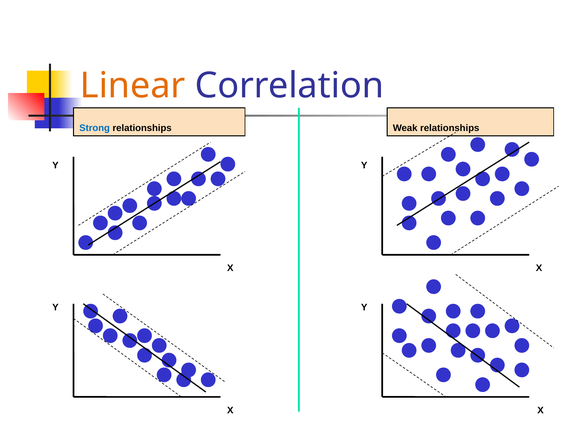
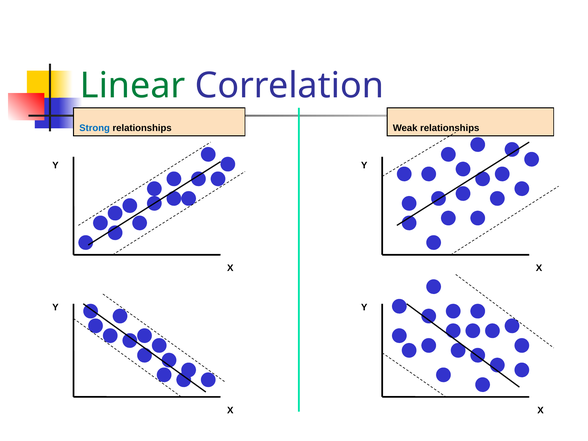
Linear colour: orange -> green
